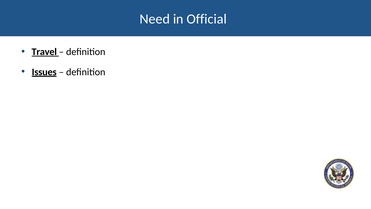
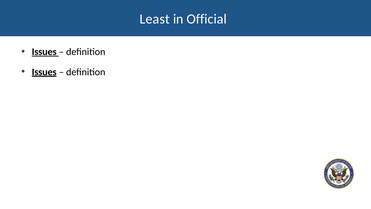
Need: Need -> Least
Travel at (44, 52): Travel -> Issues
